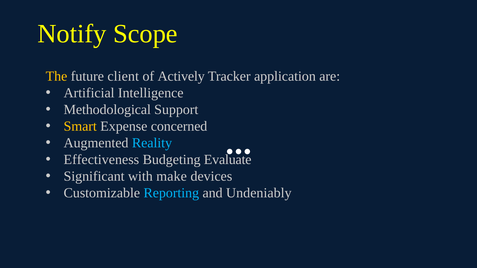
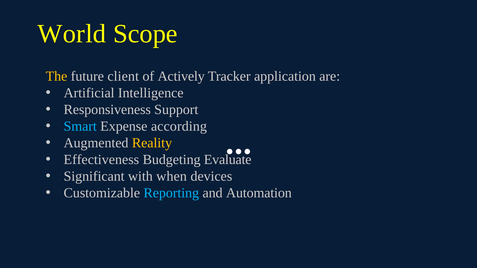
Notify: Notify -> World
Methodological: Methodological -> Responsiveness
Smart colour: yellow -> light blue
concerned: concerned -> according
Reality colour: light blue -> yellow
make: make -> when
Undeniably: Undeniably -> Automation
